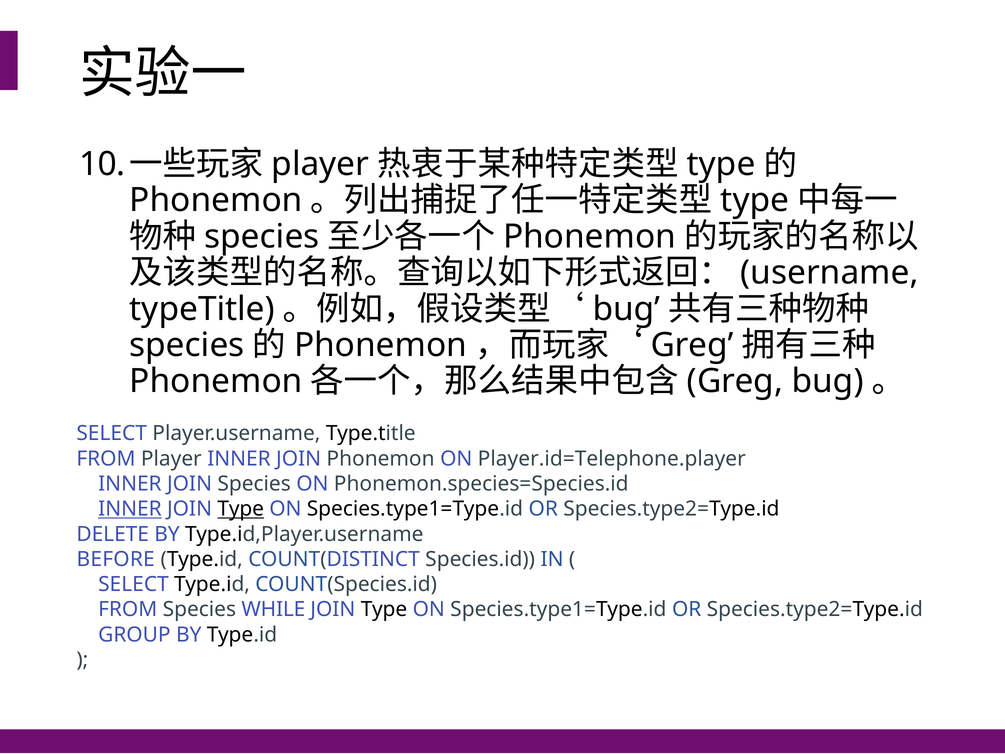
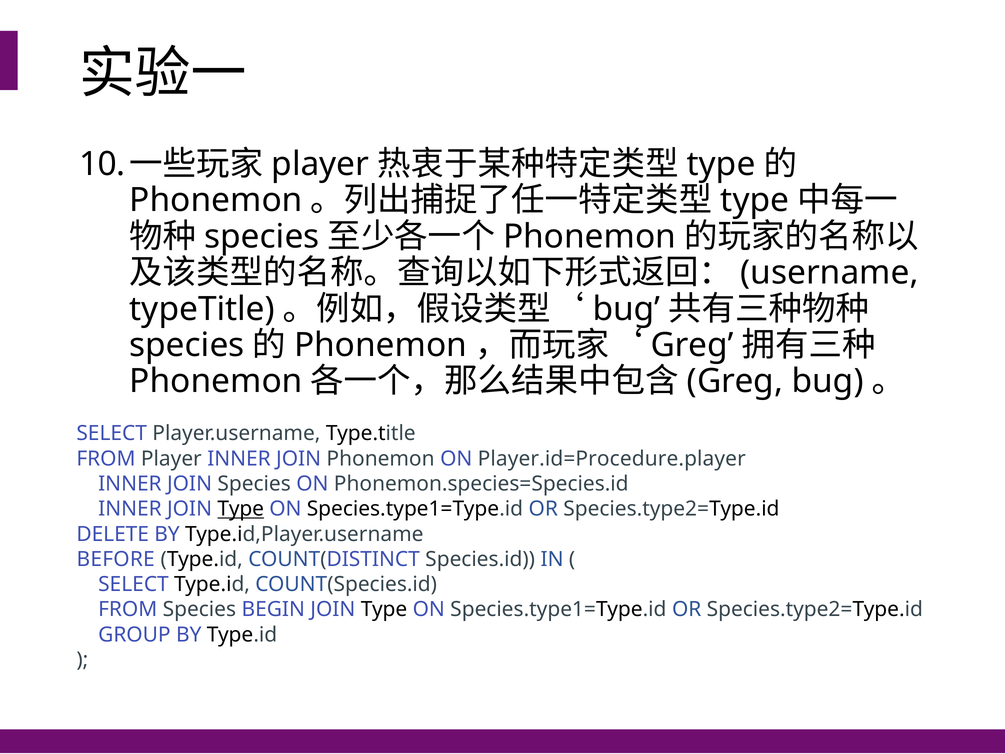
Player.id=Telephone.player: Player.id=Telephone.player -> Player.id=Procedure.player
INNER at (130, 509) underline: present -> none
WHILE: WHILE -> BEGIN
